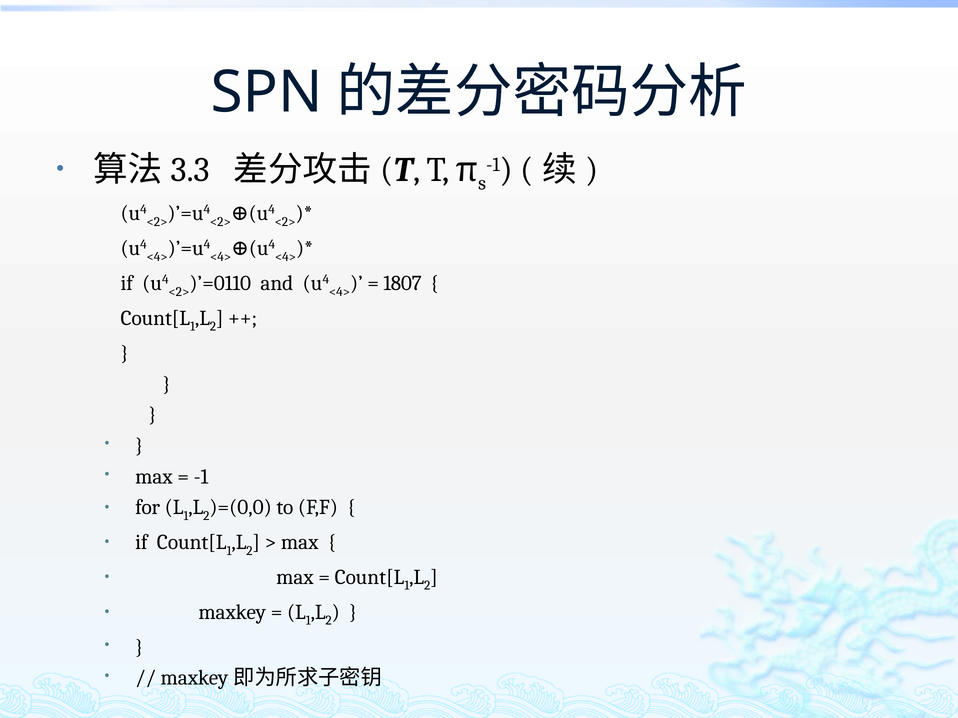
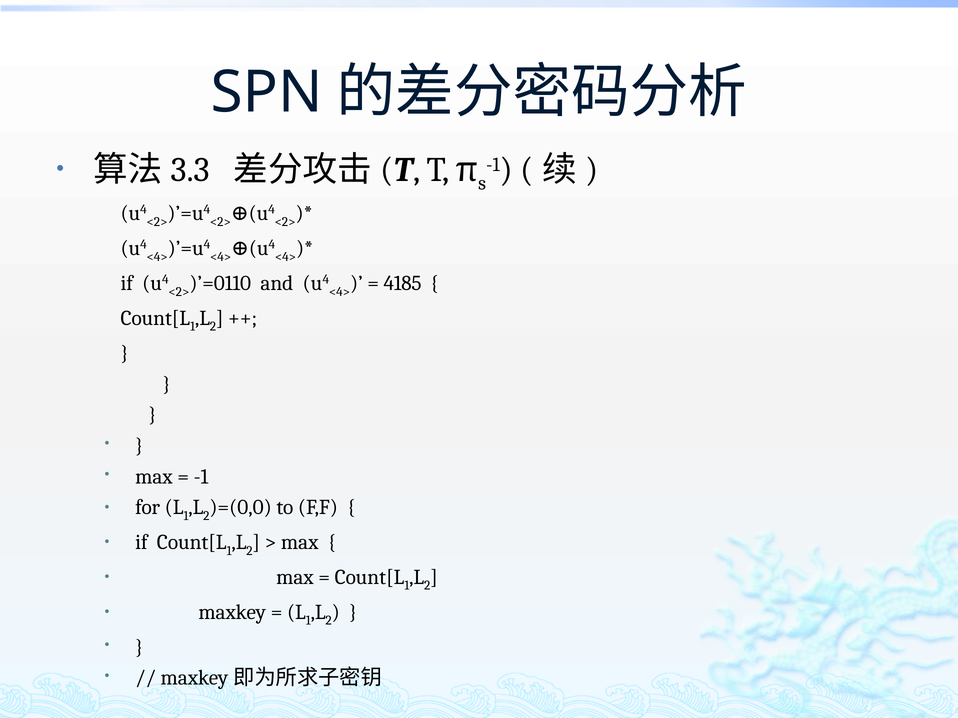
1807: 1807 -> 4185
